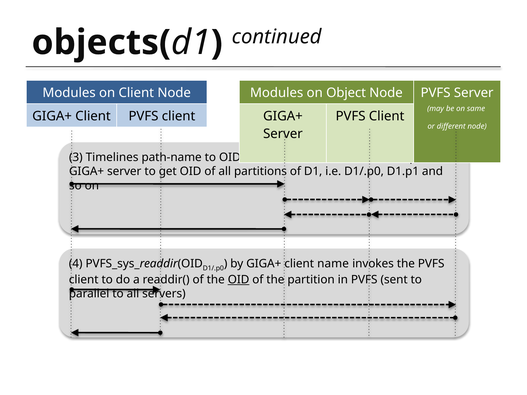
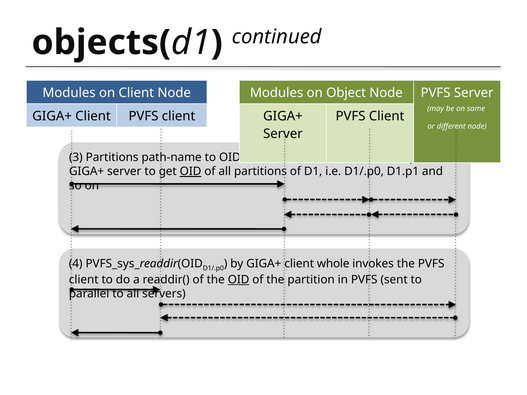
Timelines at (112, 158): Timelines -> Partitions
OID at (191, 172) underline: none -> present
name: name -> whole
